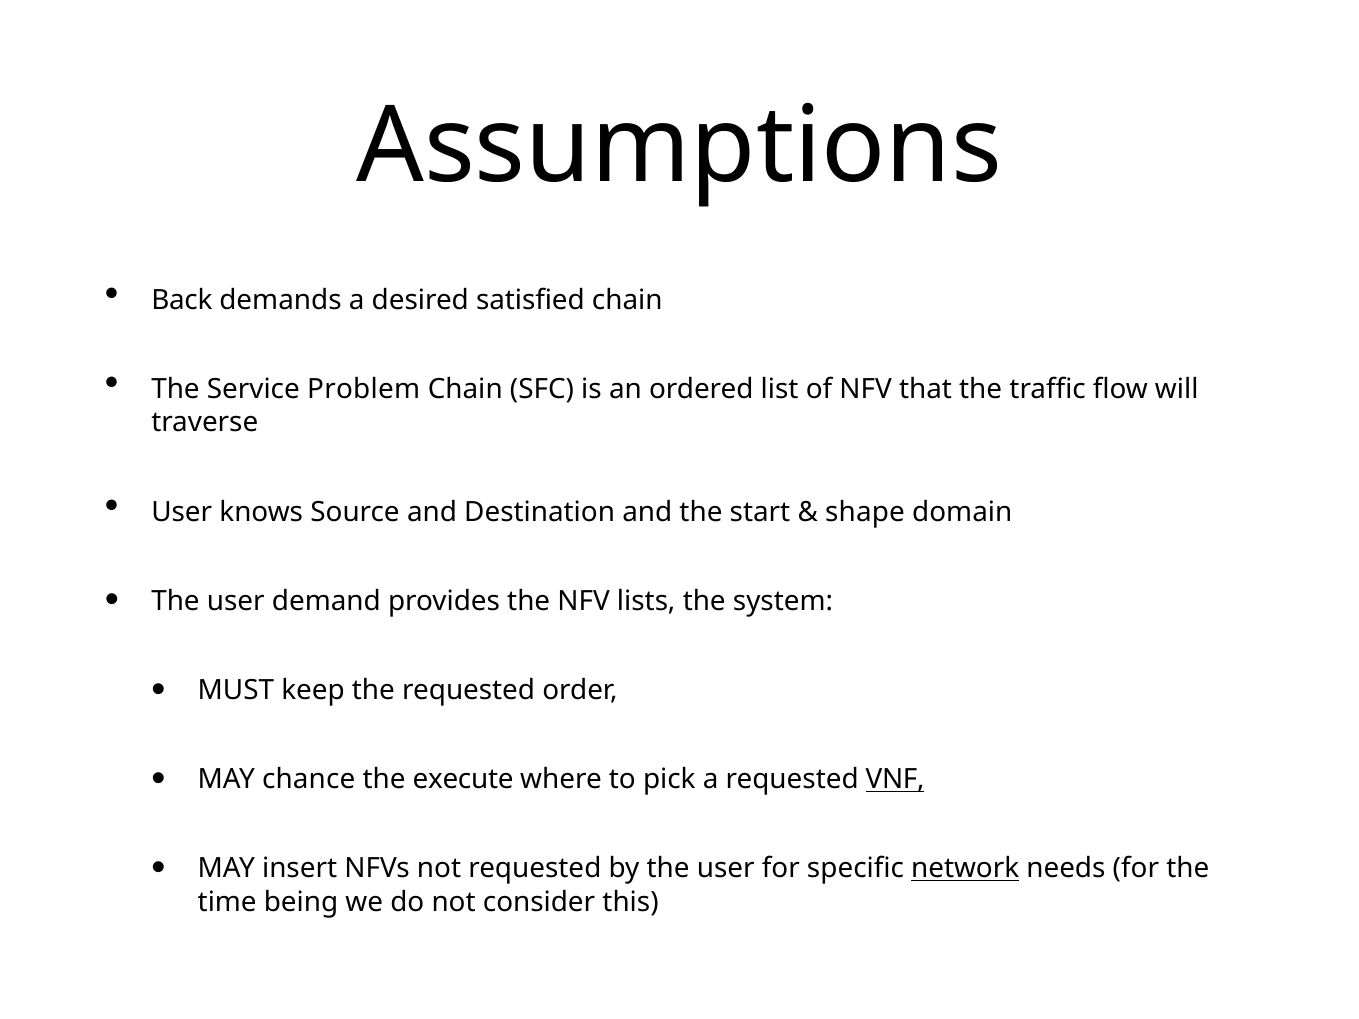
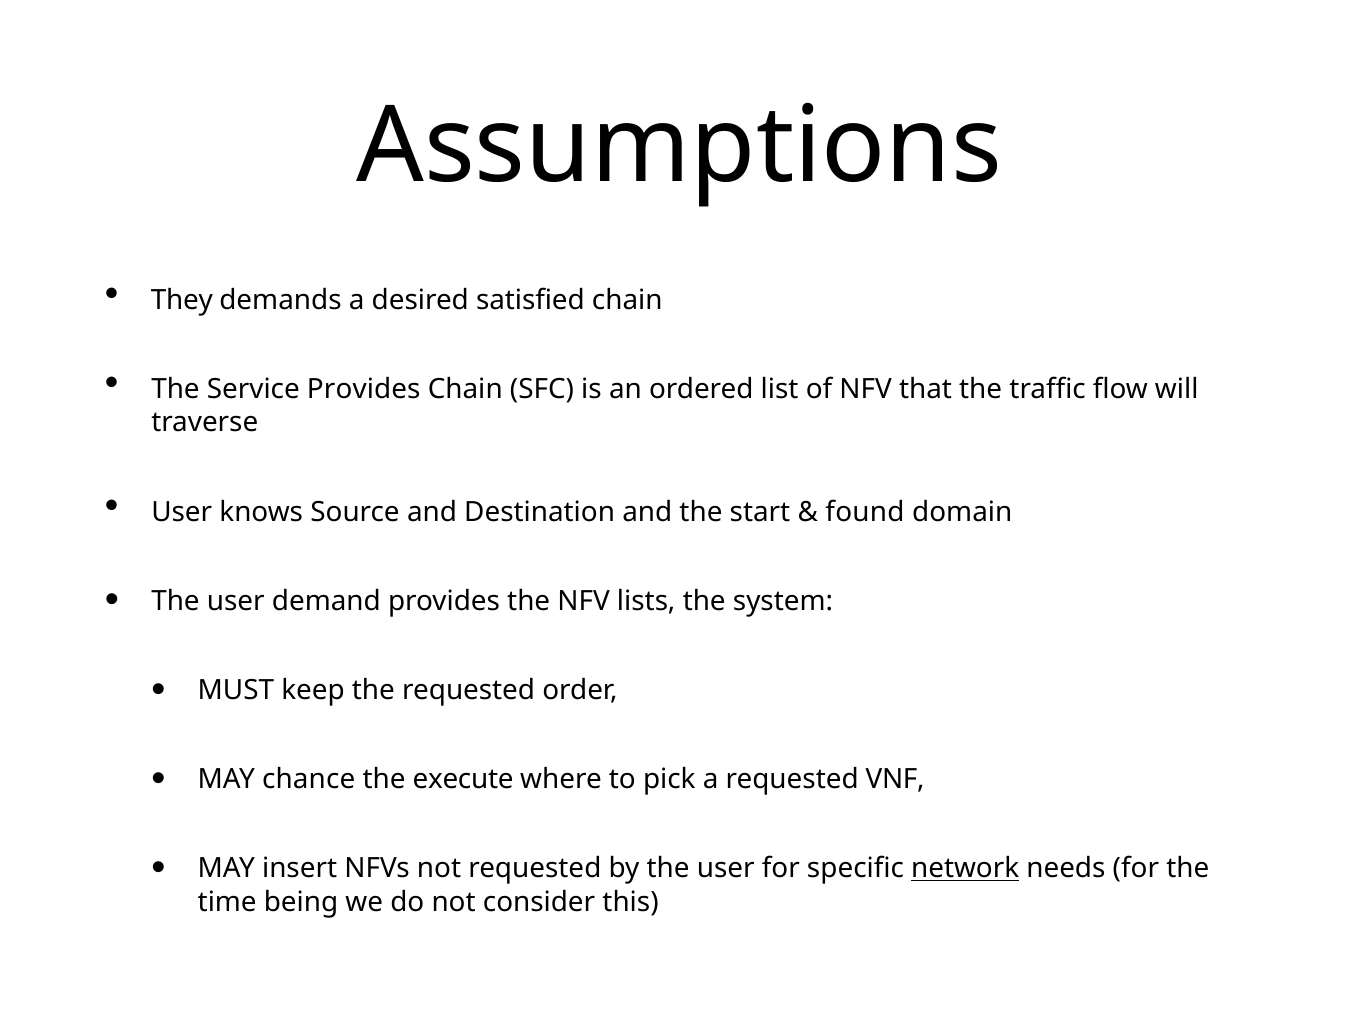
Back: Back -> They
Service Problem: Problem -> Provides
shape: shape -> found
VNF underline: present -> none
